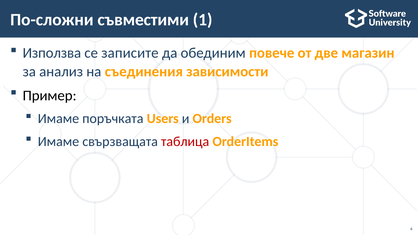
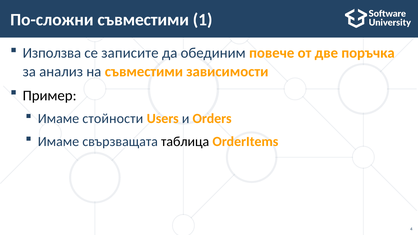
магазин: магазин -> поръчка
на съединения: съединения -> съвместими
поръчката: поръчката -> стойности
таблица colour: red -> black
